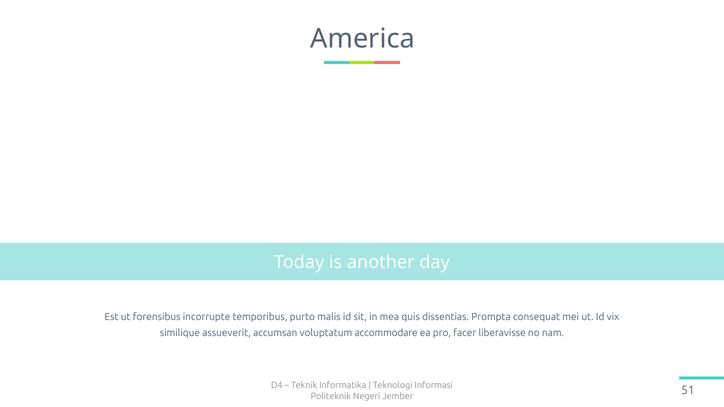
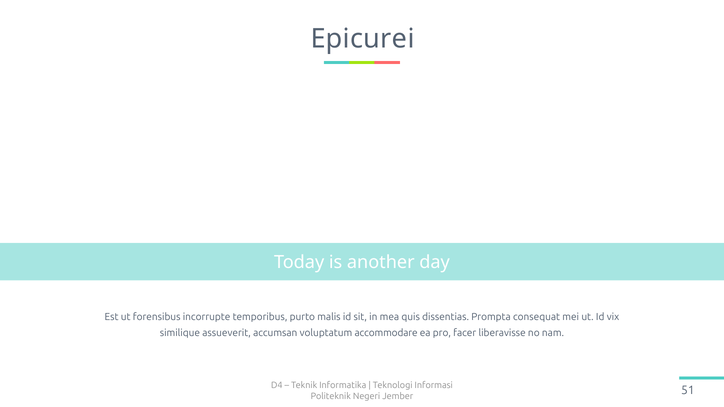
America: America -> Epicurei
